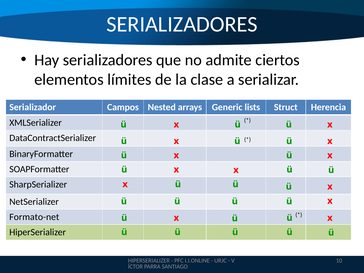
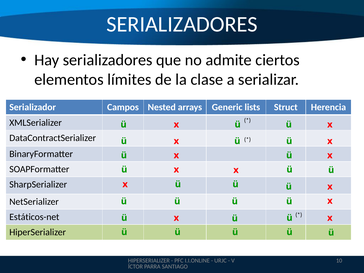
Formato-net: Formato-net -> Estáticos-net
